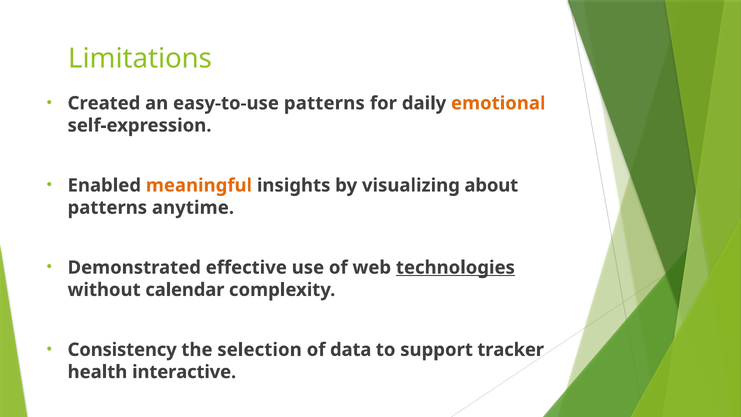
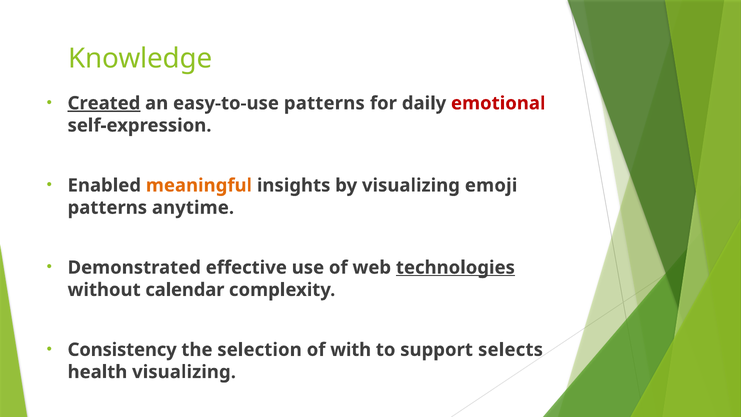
Limitations: Limitations -> Knowledge
Created underline: none -> present
emotional colour: orange -> red
about: about -> emoji
data: data -> with
tracker: tracker -> selects
health interactive: interactive -> visualizing
